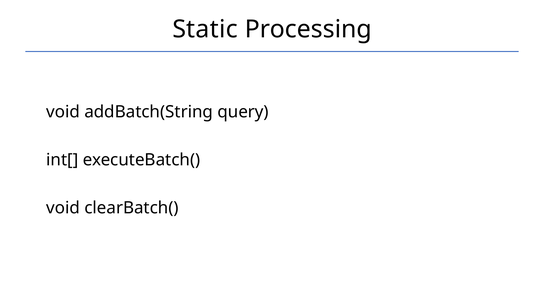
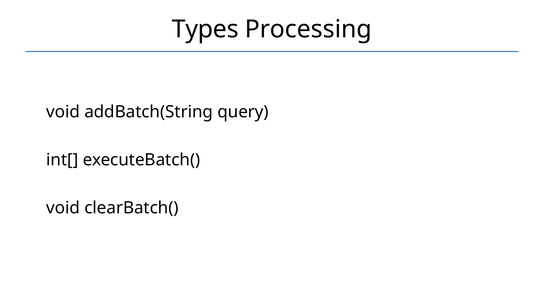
Static: Static -> Types
